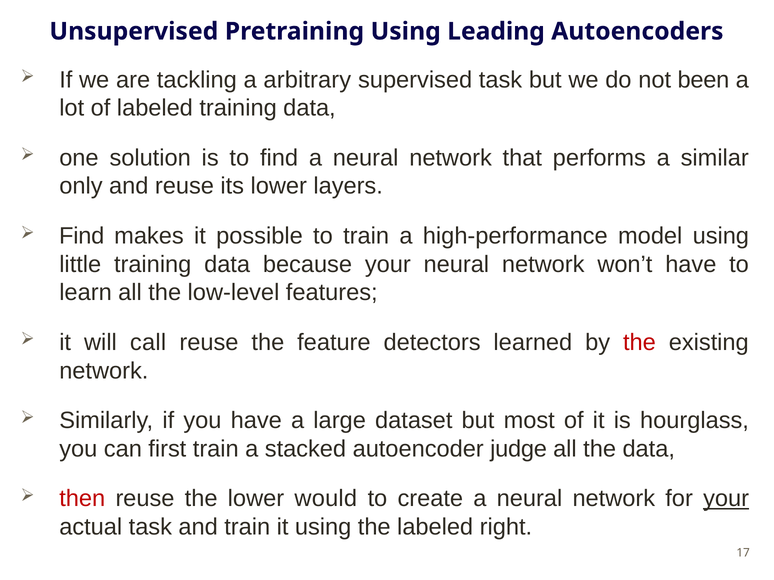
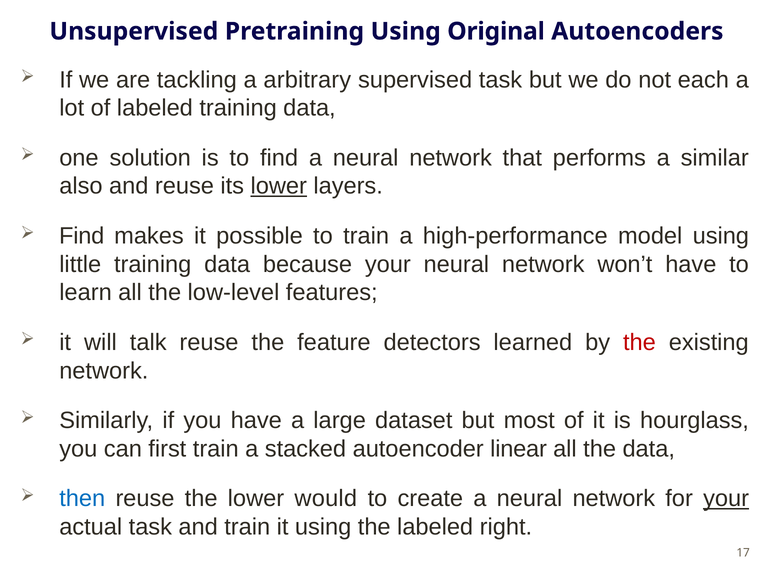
Leading: Leading -> Original
been: been -> each
only: only -> also
lower at (279, 186) underline: none -> present
call: call -> talk
judge: judge -> linear
then colour: red -> blue
